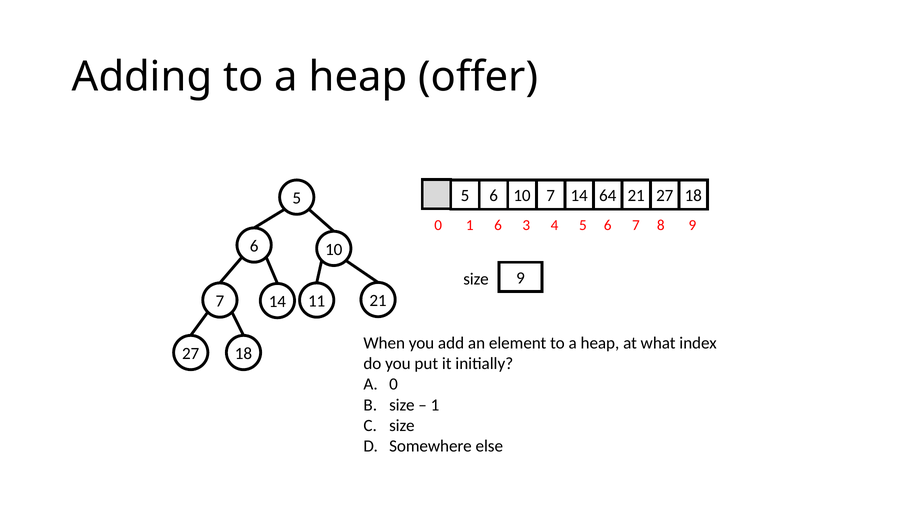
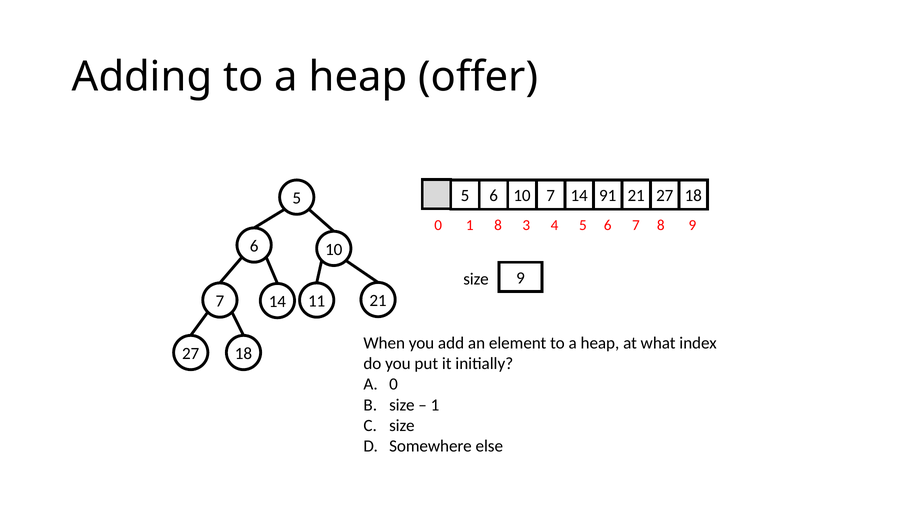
64: 64 -> 91
1 6: 6 -> 8
